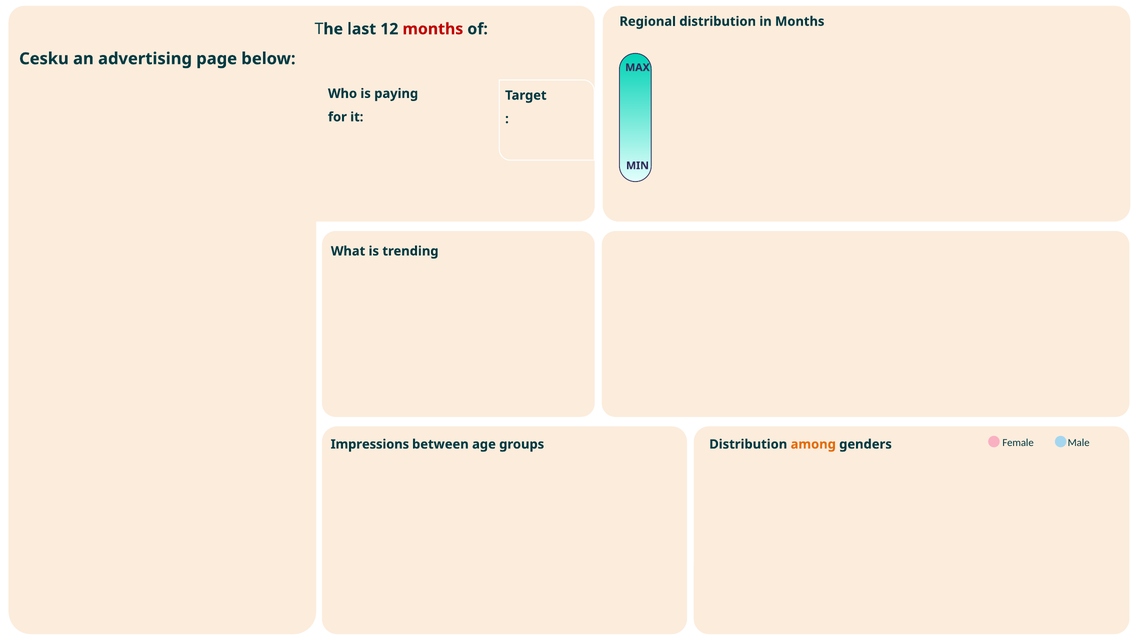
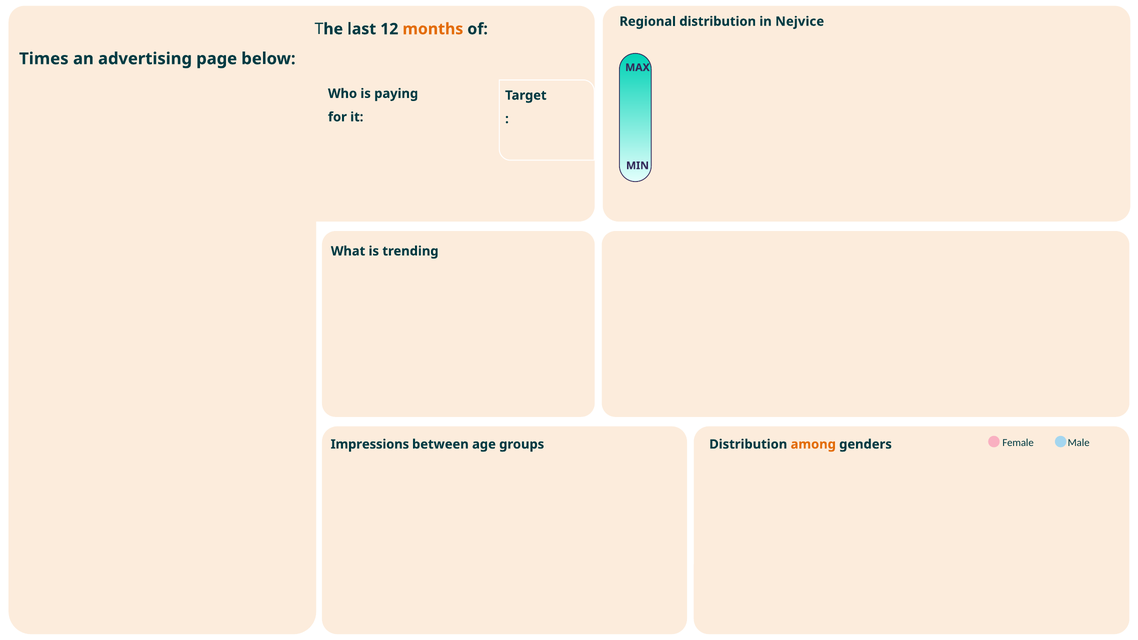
in Months: Months -> Nejvice
months at (433, 29) colour: red -> orange
Cesku: Cesku -> Times
